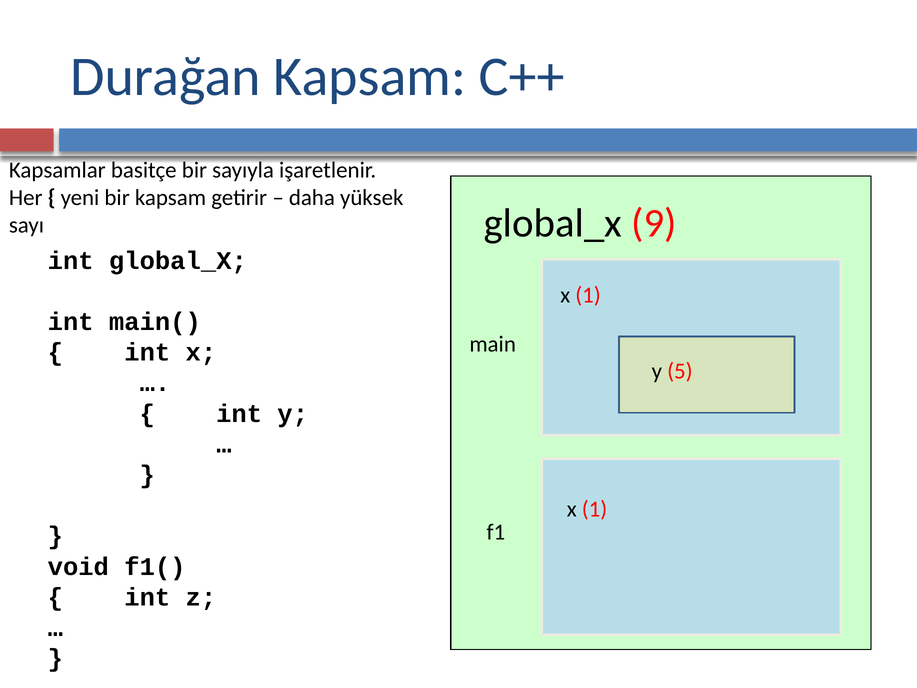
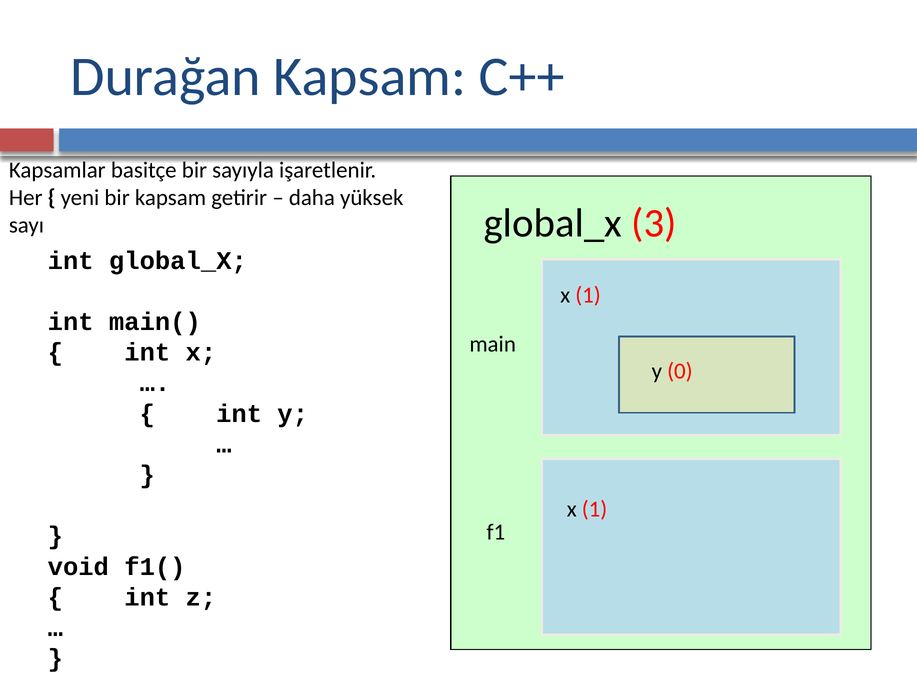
9: 9 -> 3
5: 5 -> 0
